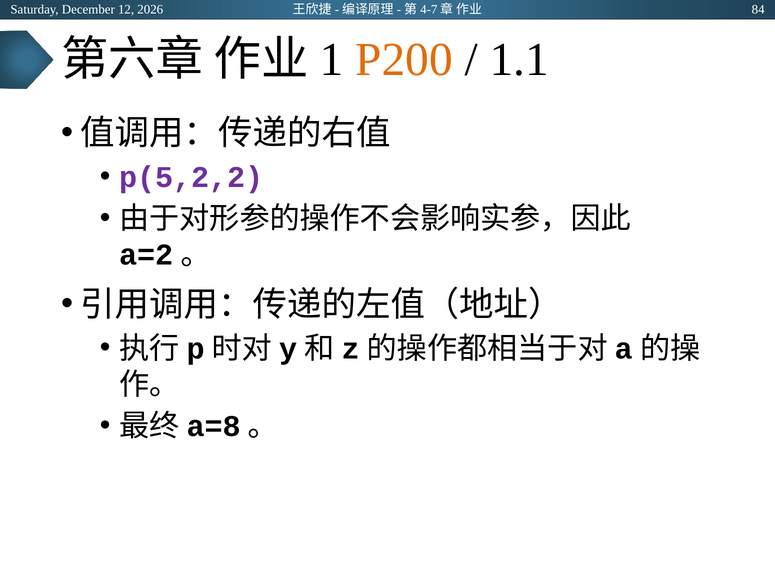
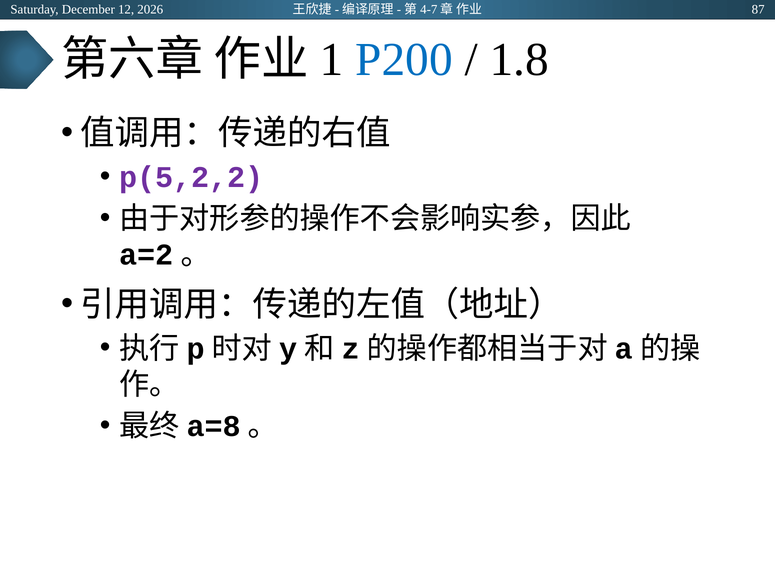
84: 84 -> 87
P200 colour: orange -> blue
1.1: 1.1 -> 1.8
